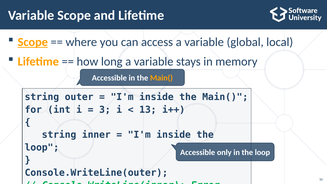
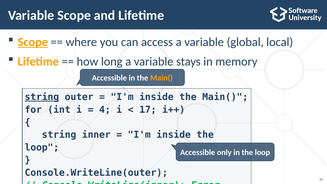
string at (42, 97) underline: none -> present
3: 3 -> 4
13: 13 -> 17
